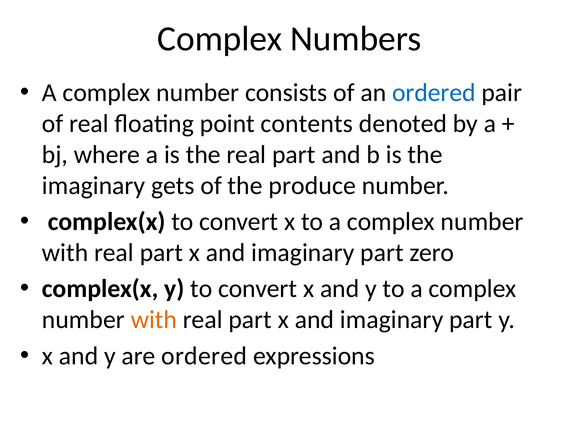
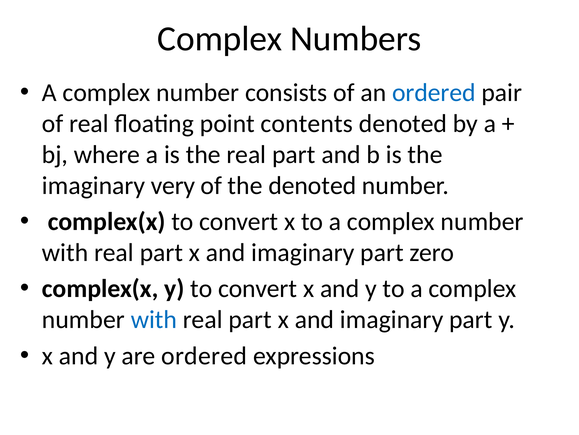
gets: gets -> very
the produce: produce -> denoted
with at (154, 319) colour: orange -> blue
